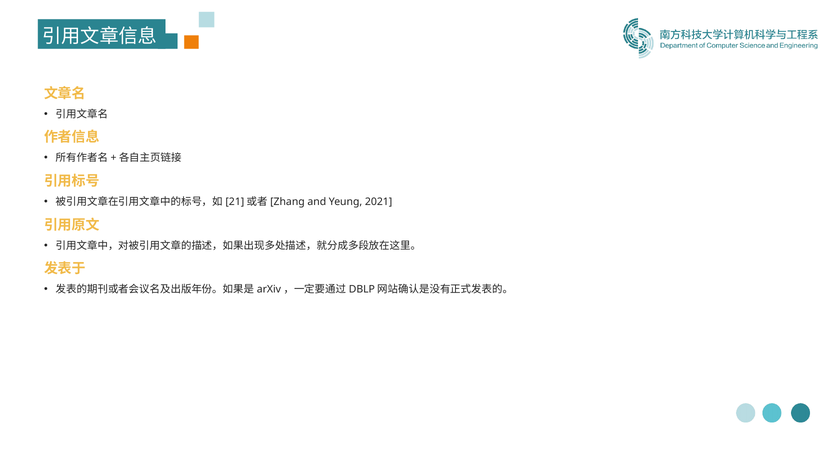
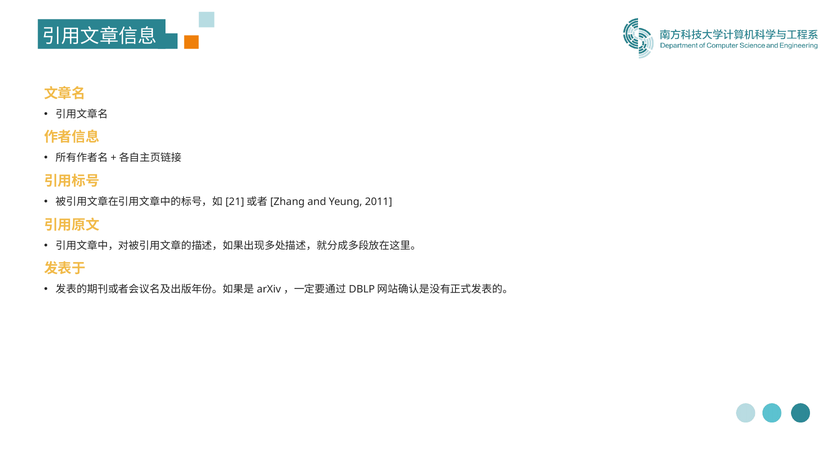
2021: 2021 -> 2011
